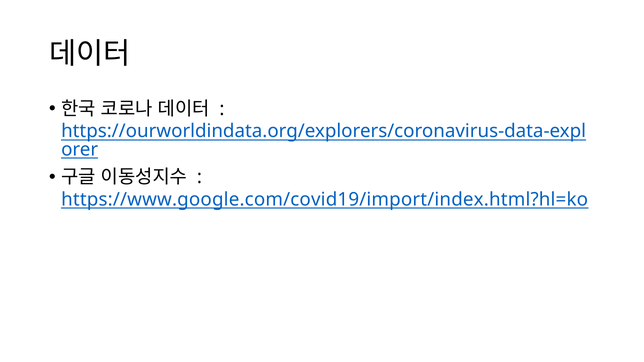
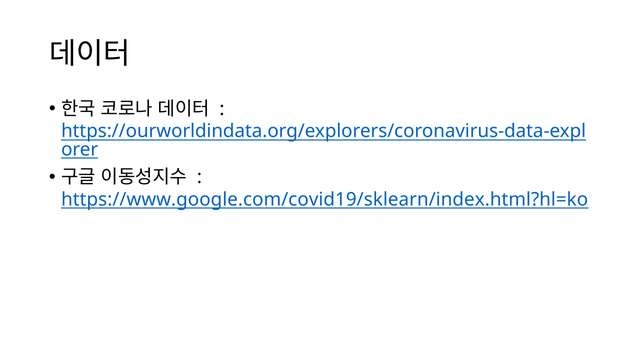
https://www.google.com/covid19/import/index.html?hl=ko: https://www.google.com/covid19/import/index.html?hl=ko -> https://www.google.com/covid19/sklearn/index.html?hl=ko
